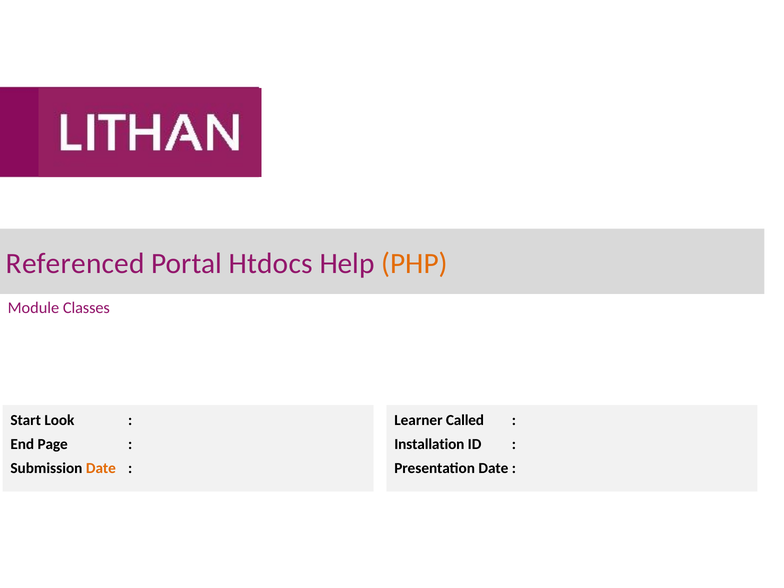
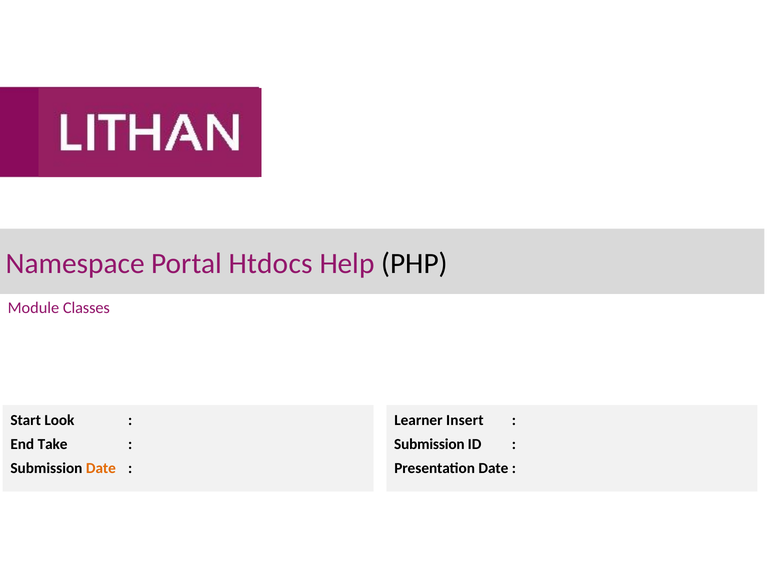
Referenced: Referenced -> Namespace
PHP colour: orange -> black
Called: Called -> Insert
Page: Page -> Take
Installation at (429, 444): Installation -> Submission
